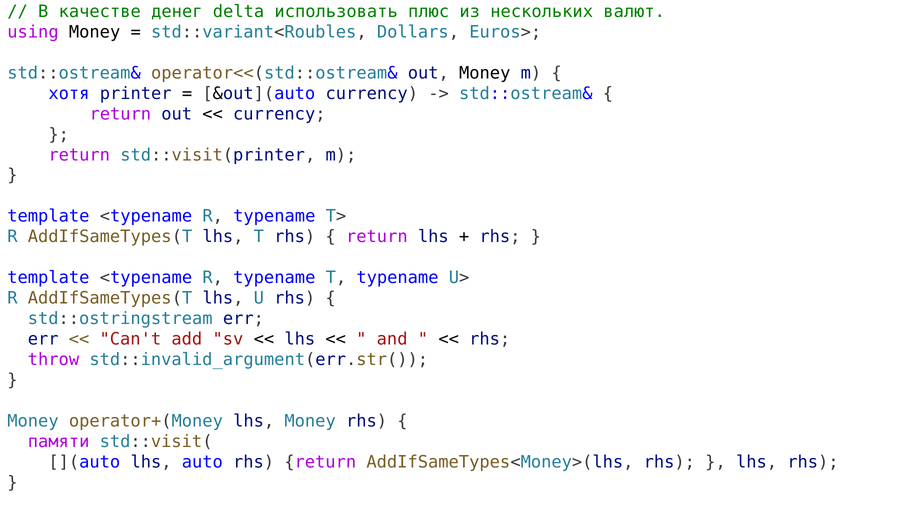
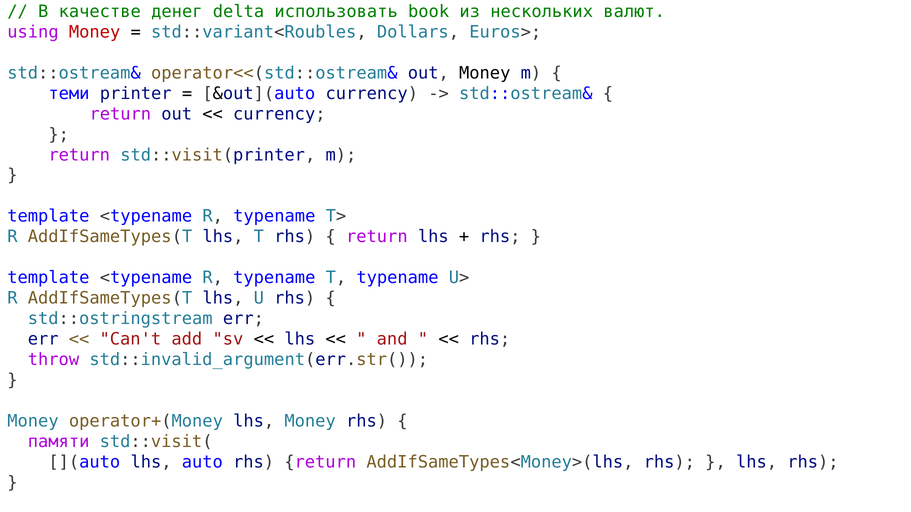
плюс: плюс -> book
Money at (95, 32) colour: black -> red
хотя: хотя -> теми
